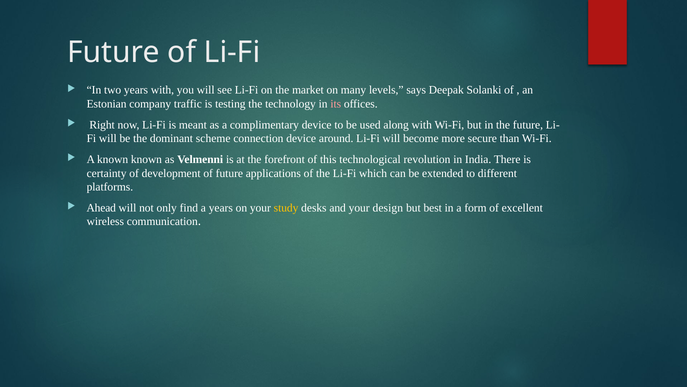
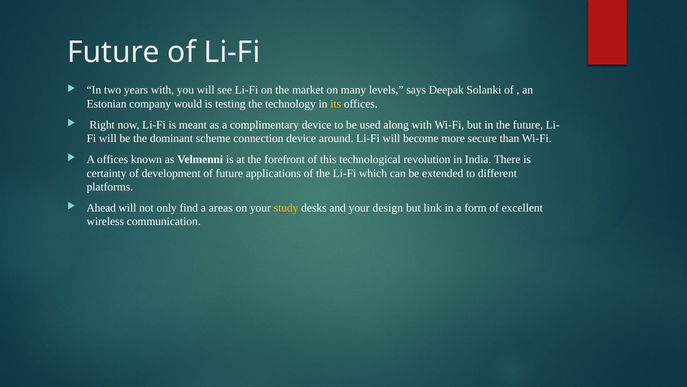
traffic: traffic -> would
its colour: pink -> yellow
A known: known -> offices
a years: years -> areas
best: best -> link
